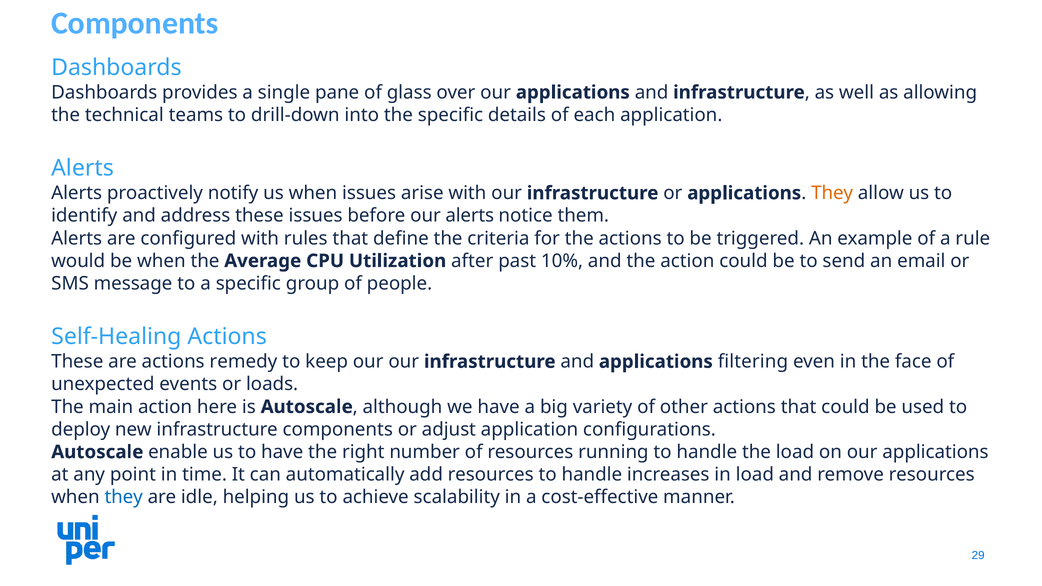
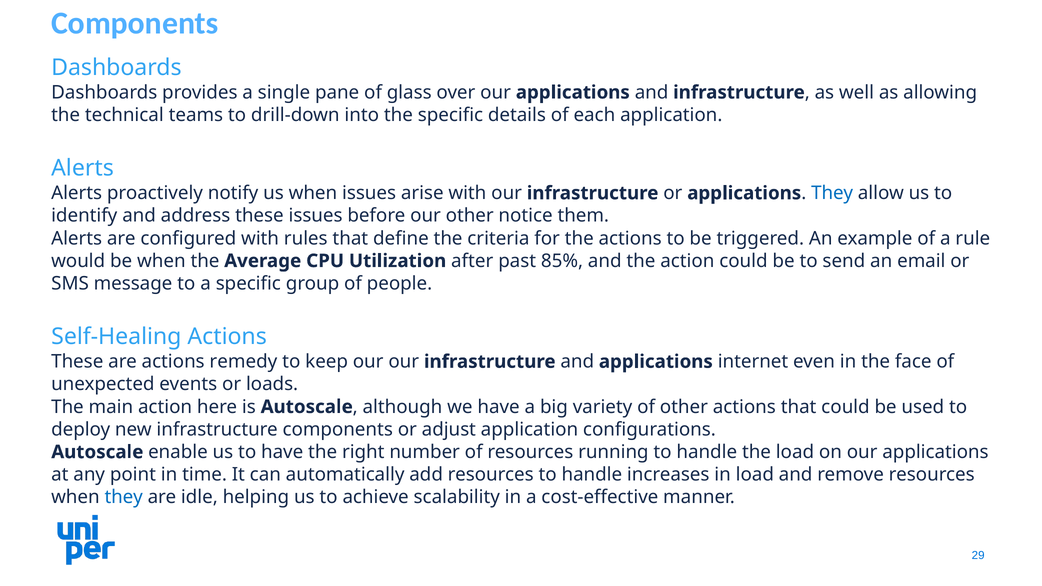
They at (832, 193) colour: orange -> blue
our alerts: alerts -> other
10%: 10% -> 85%
filtering: filtering -> internet
